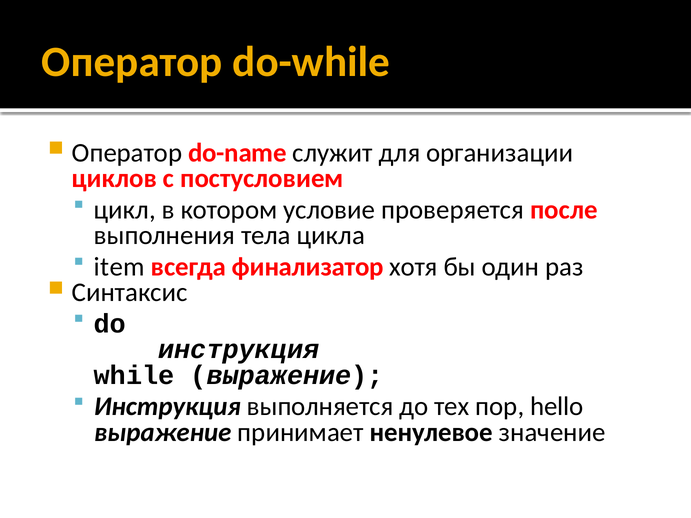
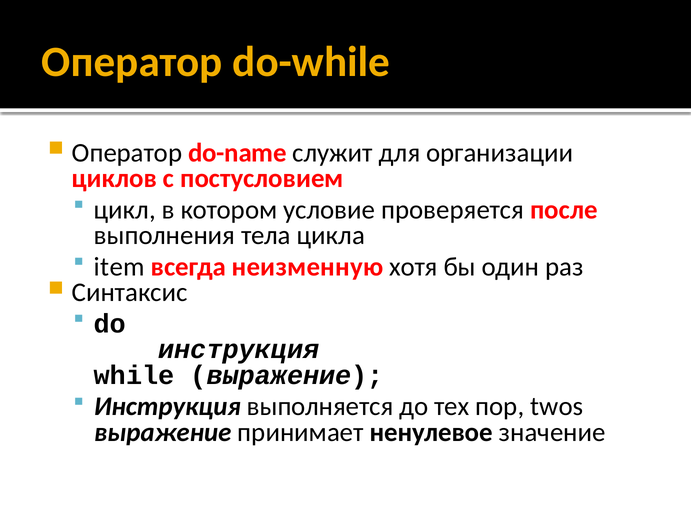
финализатор: финализатор -> неизменную
hello: hello -> twos
